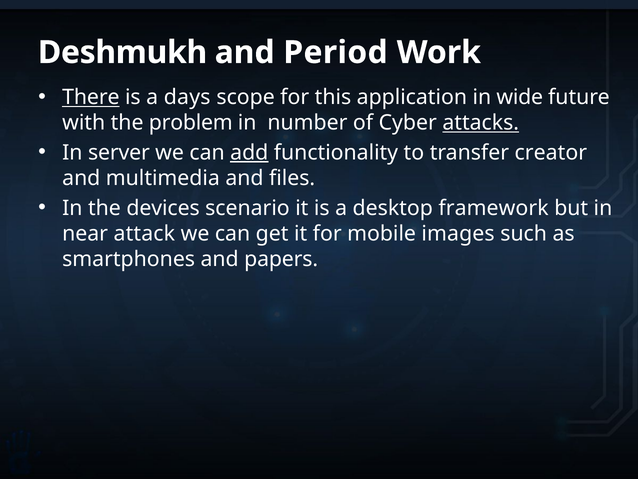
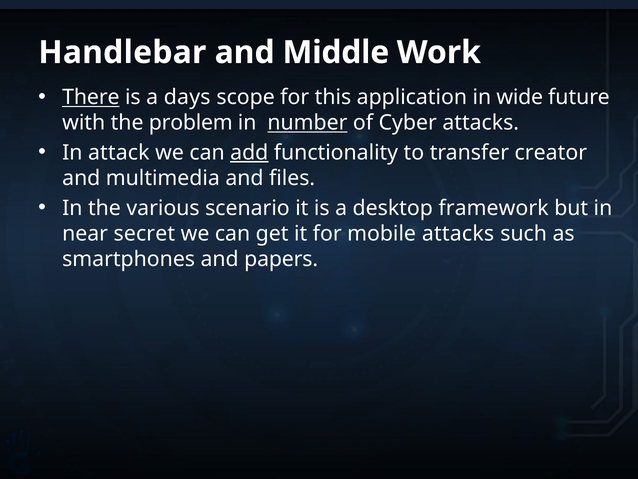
Deshmukh: Deshmukh -> Handlebar
Period: Period -> Middle
number underline: none -> present
attacks at (481, 123) underline: present -> none
server: server -> attack
devices: devices -> various
attack: attack -> secret
mobile images: images -> attacks
